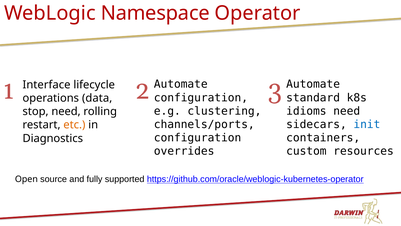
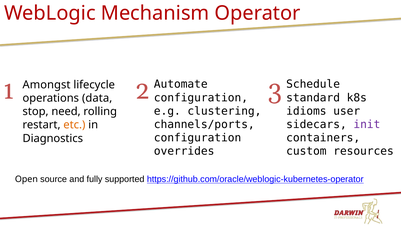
Namespace: Namespace -> Mechanism
Automate at (313, 84): Automate -> Schedule
Interface: Interface -> Amongst
idioms need: need -> user
init colour: blue -> purple
